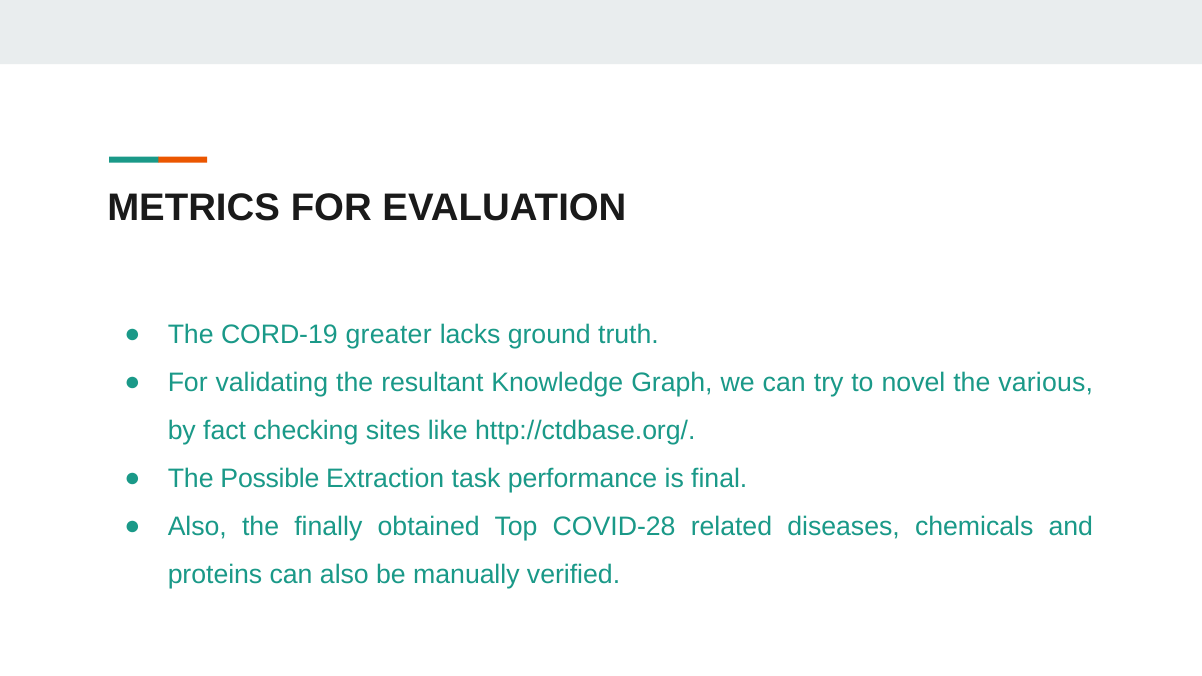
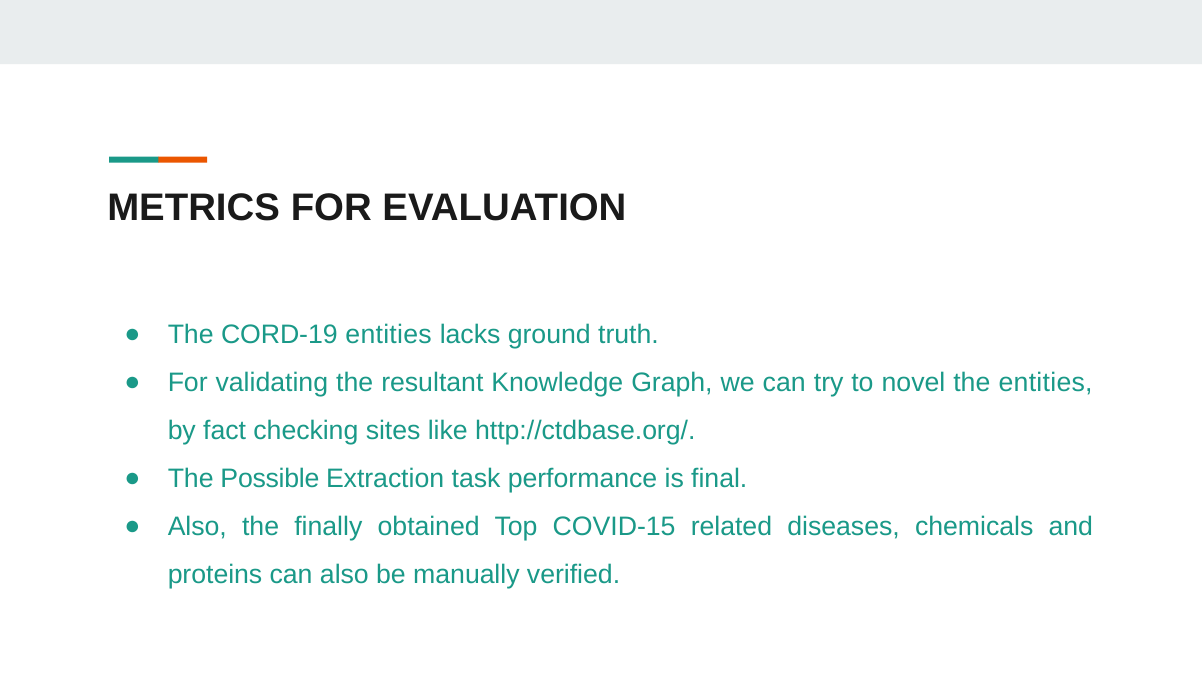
CORD-19 greater: greater -> entities
the various: various -> entities
COVID-28: COVID-28 -> COVID-15
